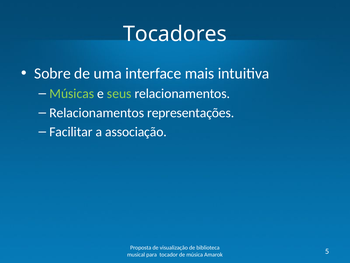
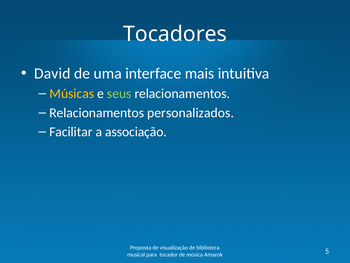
Sobre: Sobre -> David
Músicas colour: light green -> yellow
representações: representações -> personalizados
